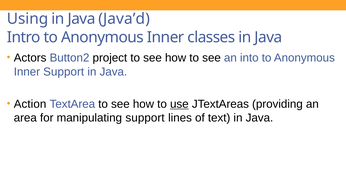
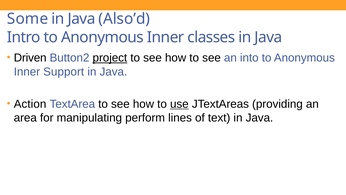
Using: Using -> Some
Java’d: Java’d -> Also’d
Actors: Actors -> Driven
project underline: none -> present
manipulating support: support -> perform
